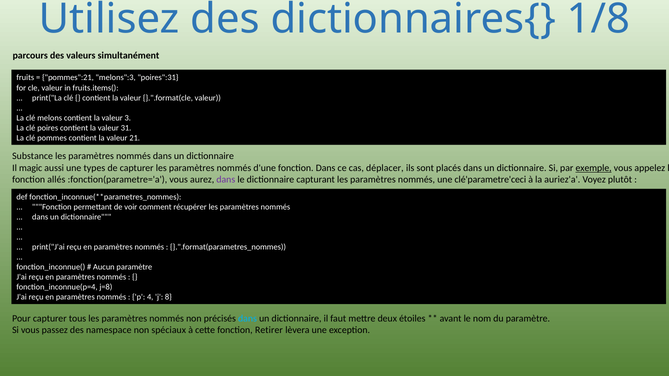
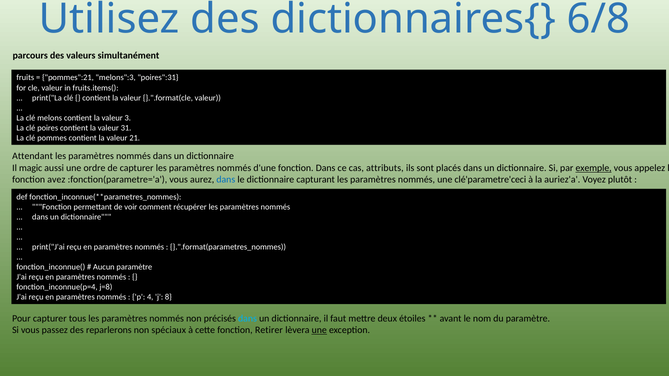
1/8: 1/8 -> 6/8
Substance: Substance -> Attendant
types: types -> ordre
déplacer: déplacer -> attributs
allés: allés -> avez
dans at (226, 180) colour: purple -> blue
namespace: namespace -> reparlerons
une at (319, 330) underline: none -> present
